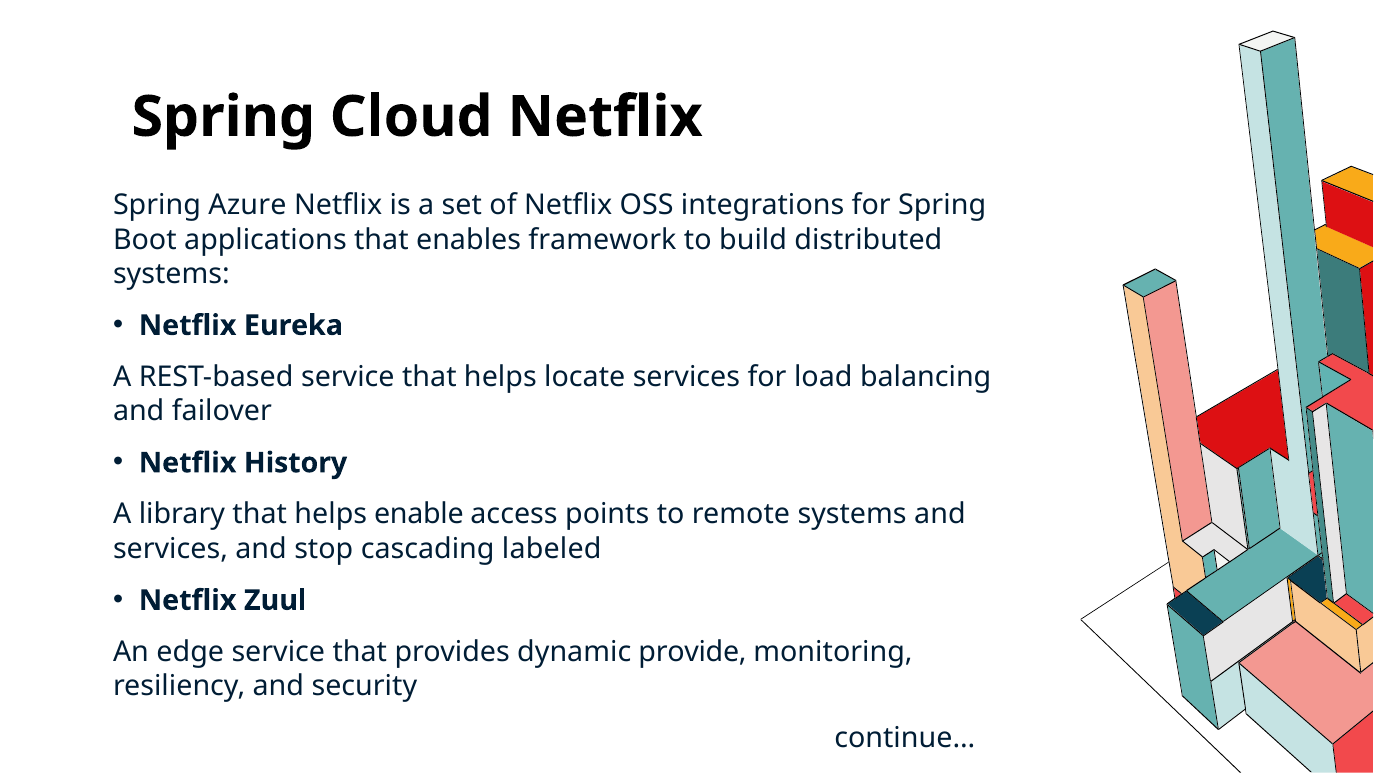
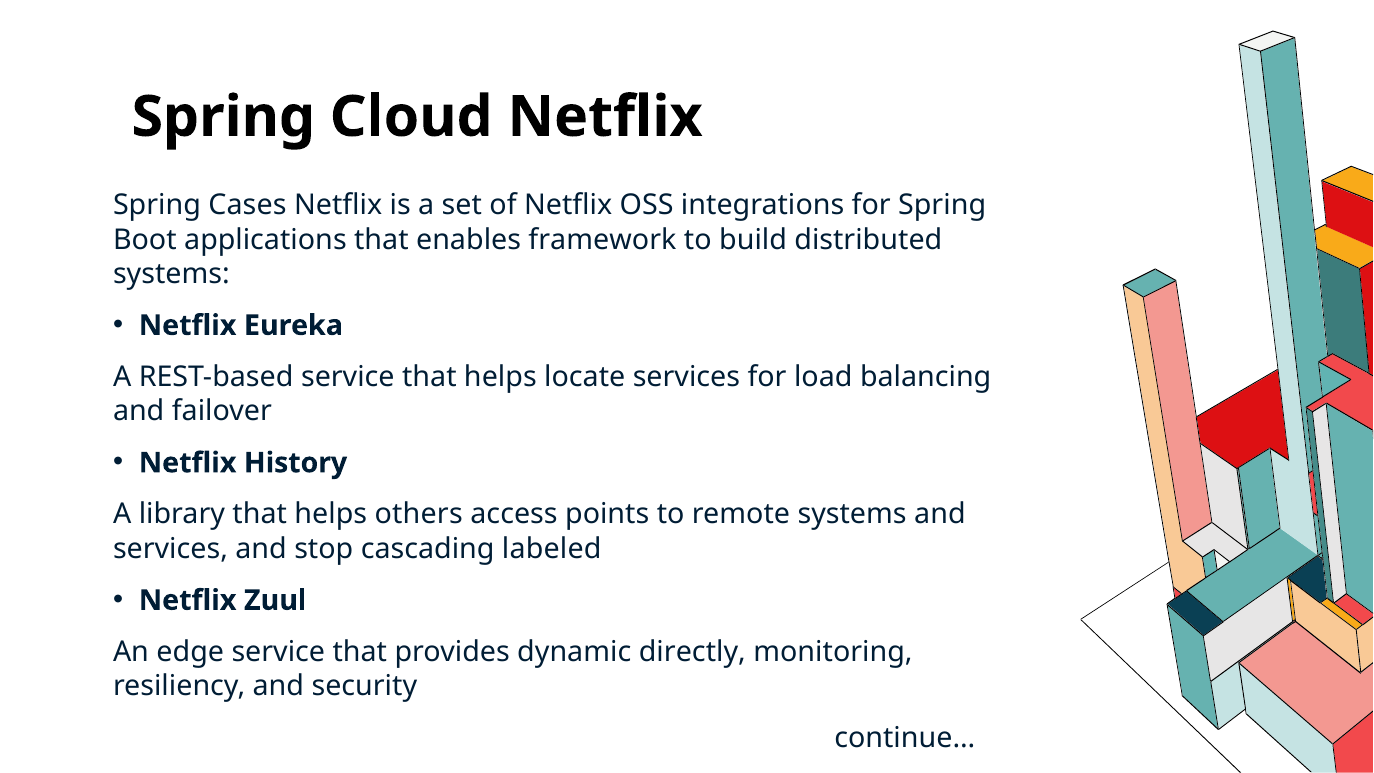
Azure: Azure -> Cases
enable: enable -> others
provide: provide -> directly
